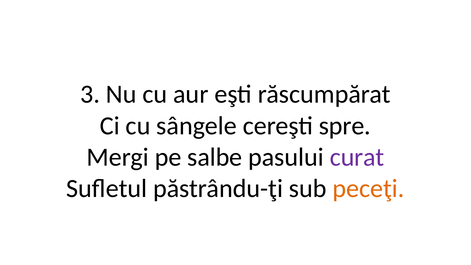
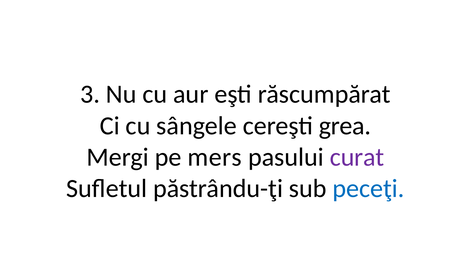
spre: spre -> grea
salbe: salbe -> mers
peceţi colour: orange -> blue
